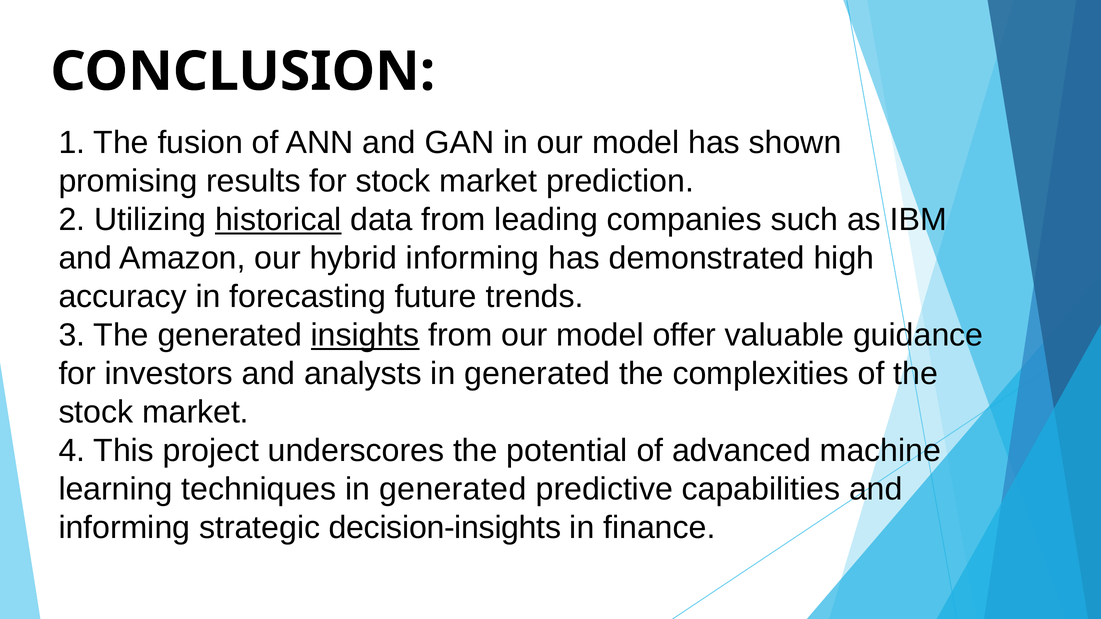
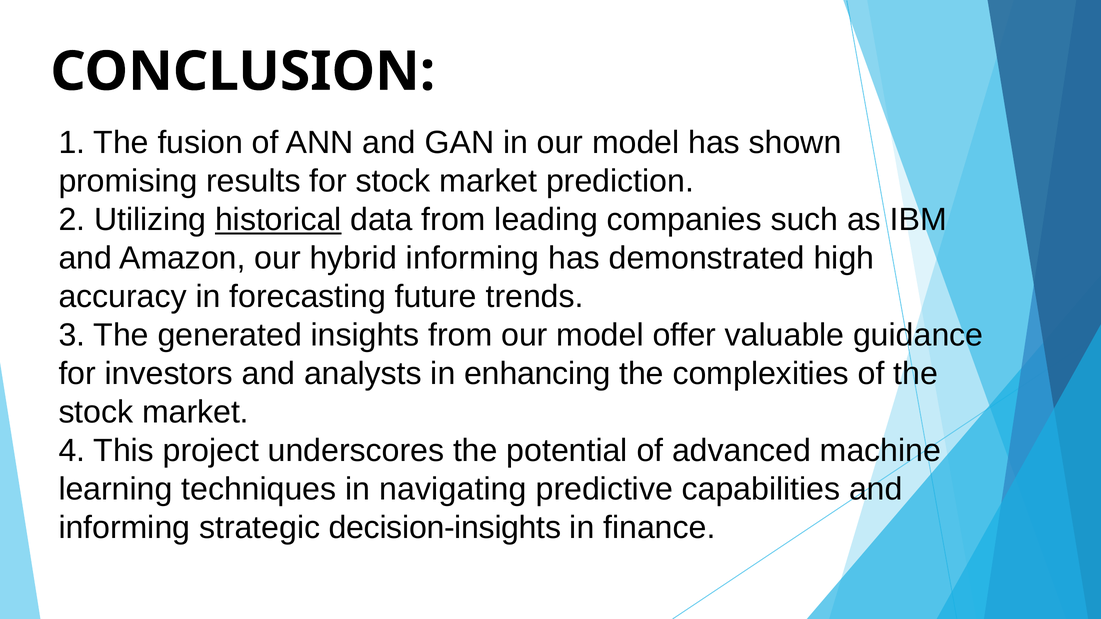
insights underline: present -> none
analysts in generated: generated -> enhancing
techniques in generated: generated -> navigating
